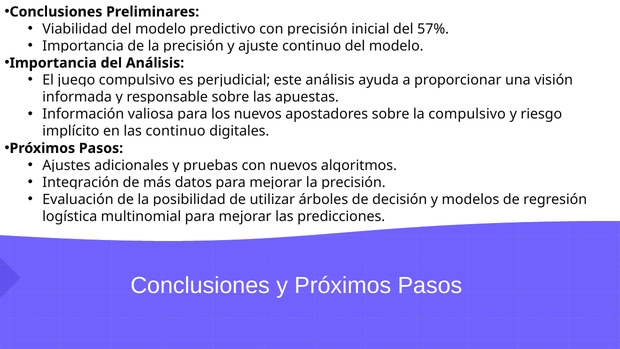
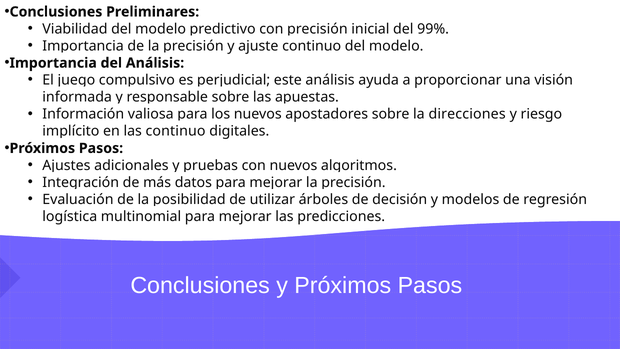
57%: 57% -> 99%
la compulsivo: compulsivo -> direcciones
